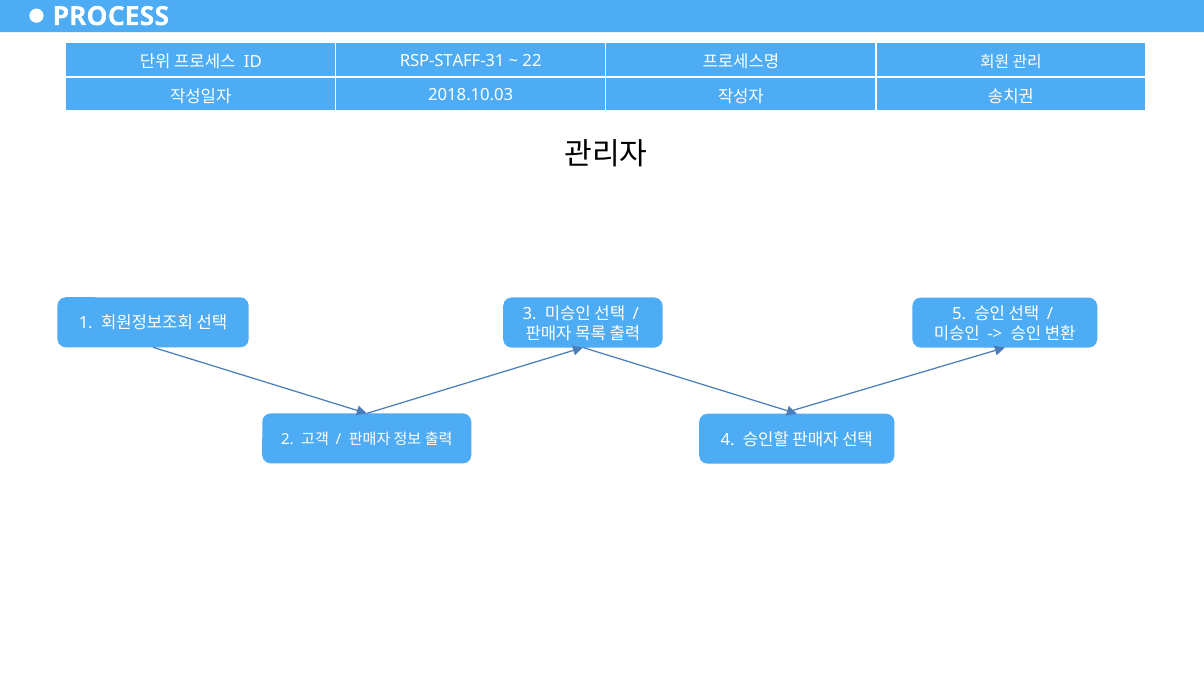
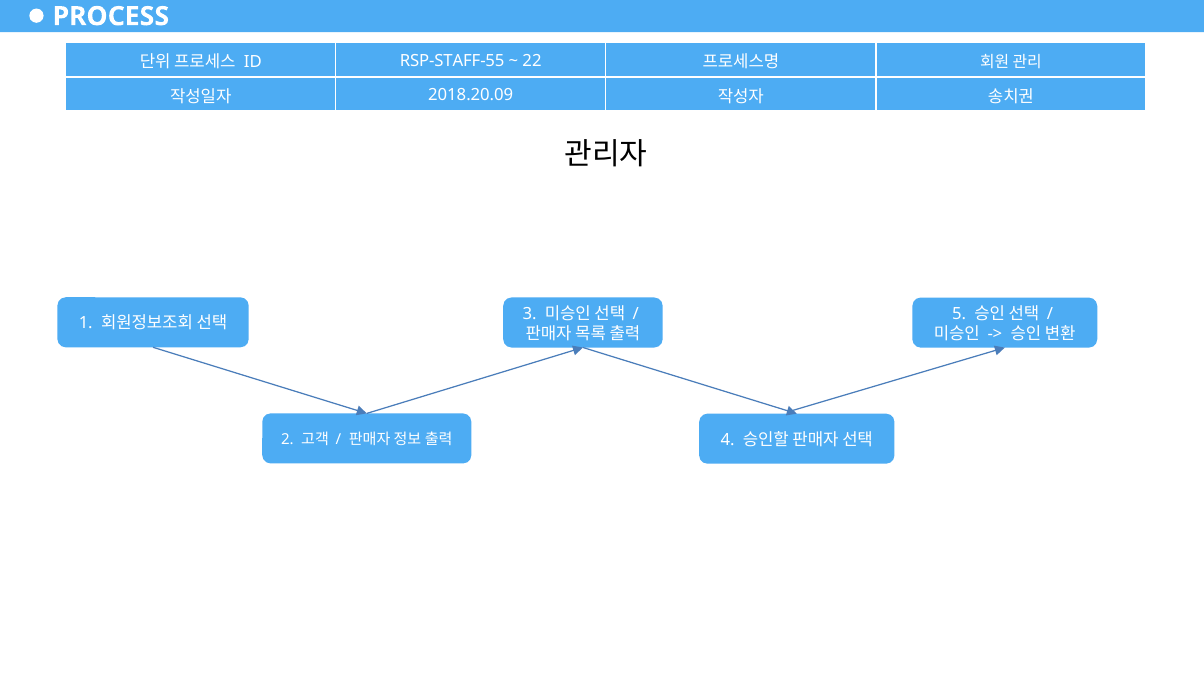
RSP-STAFF-31: RSP-STAFF-31 -> RSP-STAFF-55
2018.10.03: 2018.10.03 -> 2018.20.09
